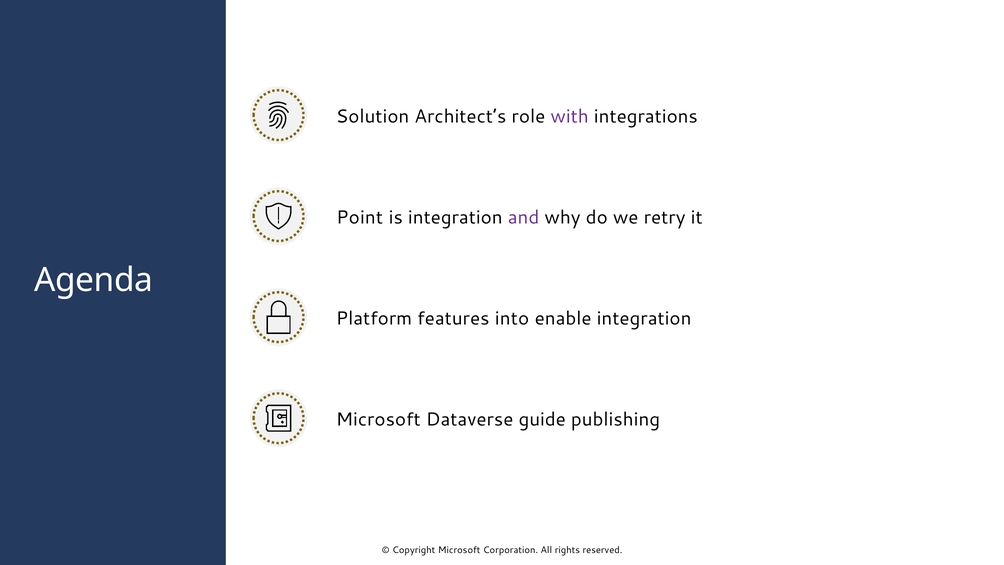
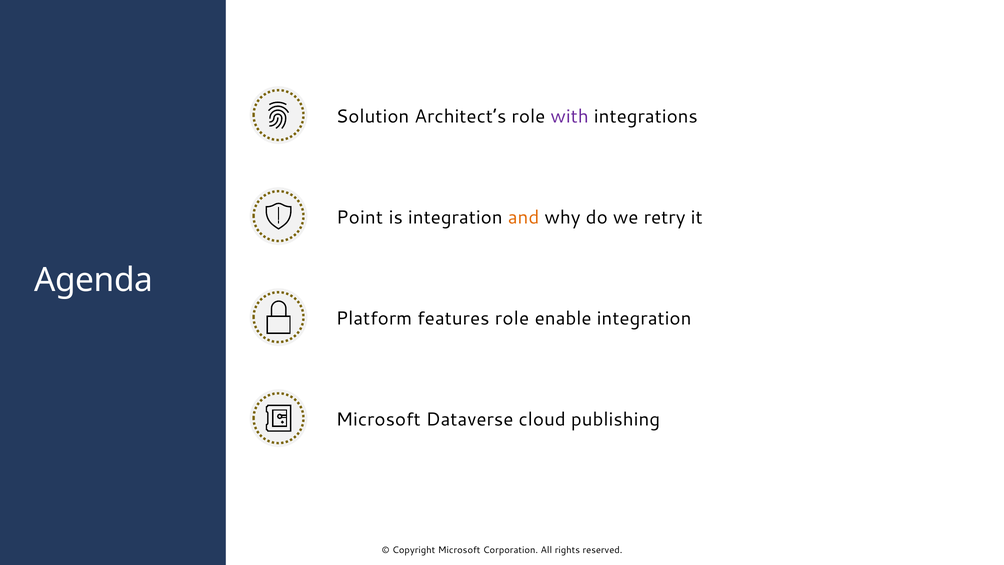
and colour: purple -> orange
features into: into -> role
guide: guide -> cloud
